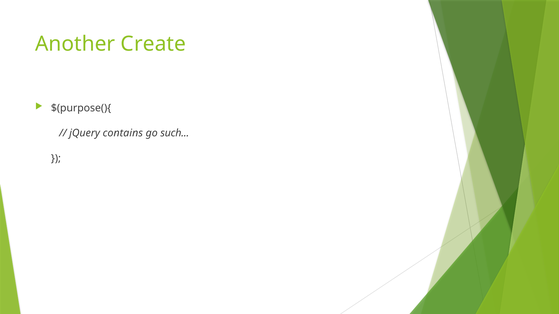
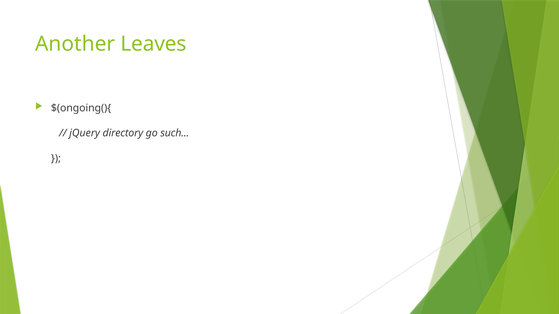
Create: Create -> Leaves
$(purpose(){: $(purpose(){ -> $(ongoing(){
contains: contains -> directory
